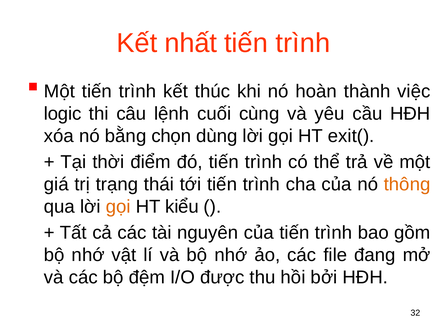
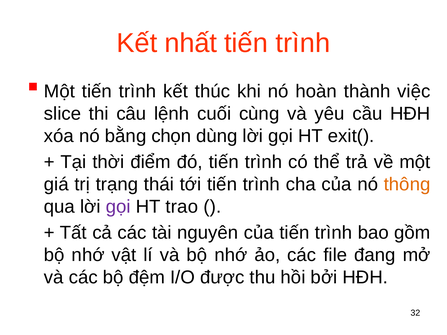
logic: logic -> slice
gọi at (118, 207) colour: orange -> purple
kiểu: kiểu -> trao
